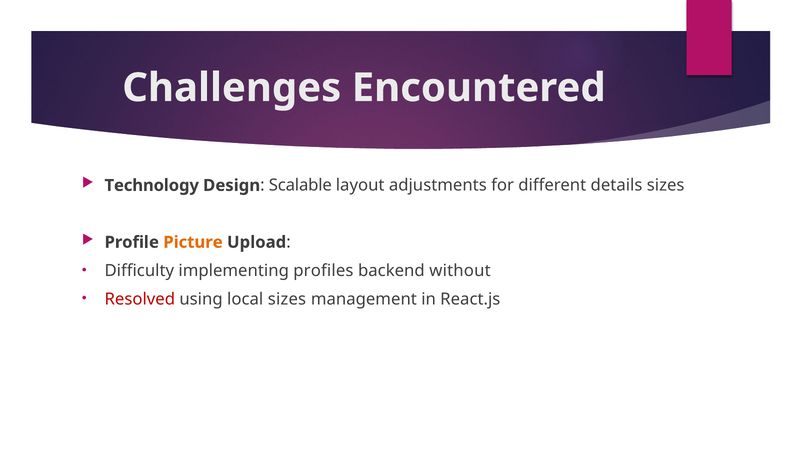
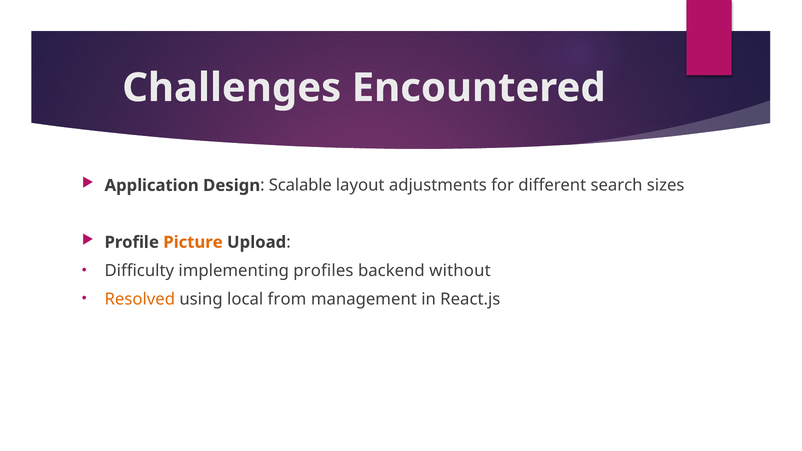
Technology: Technology -> Application
details: details -> search
Resolved colour: red -> orange
local sizes: sizes -> from
